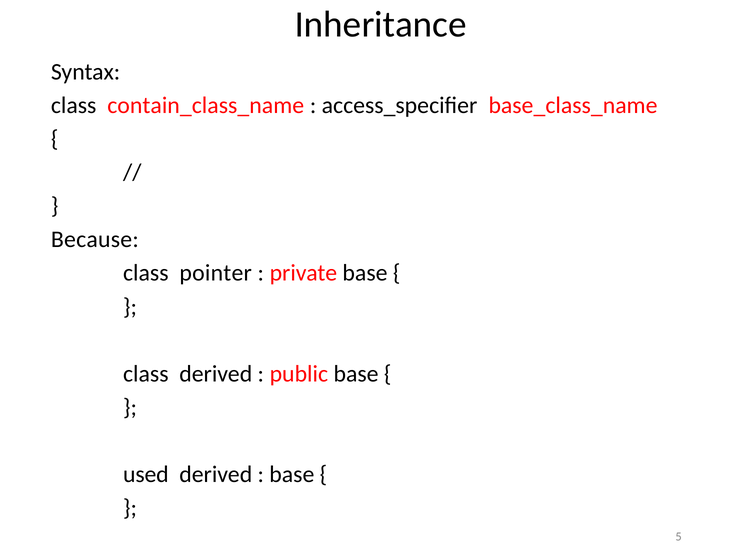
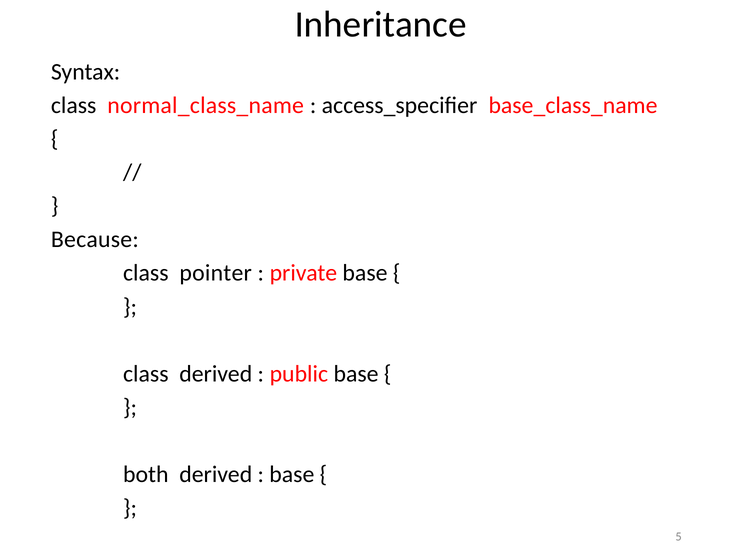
contain_class_name: contain_class_name -> normal_class_name
used: used -> both
